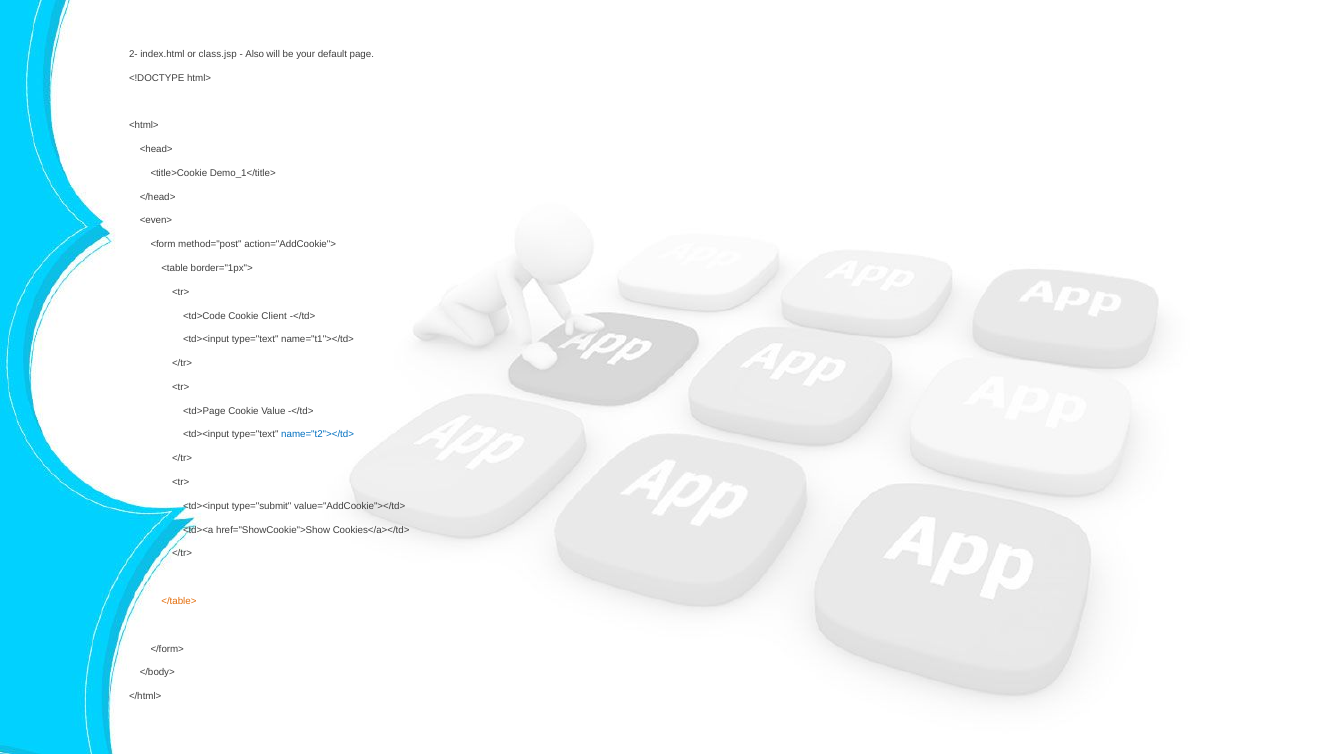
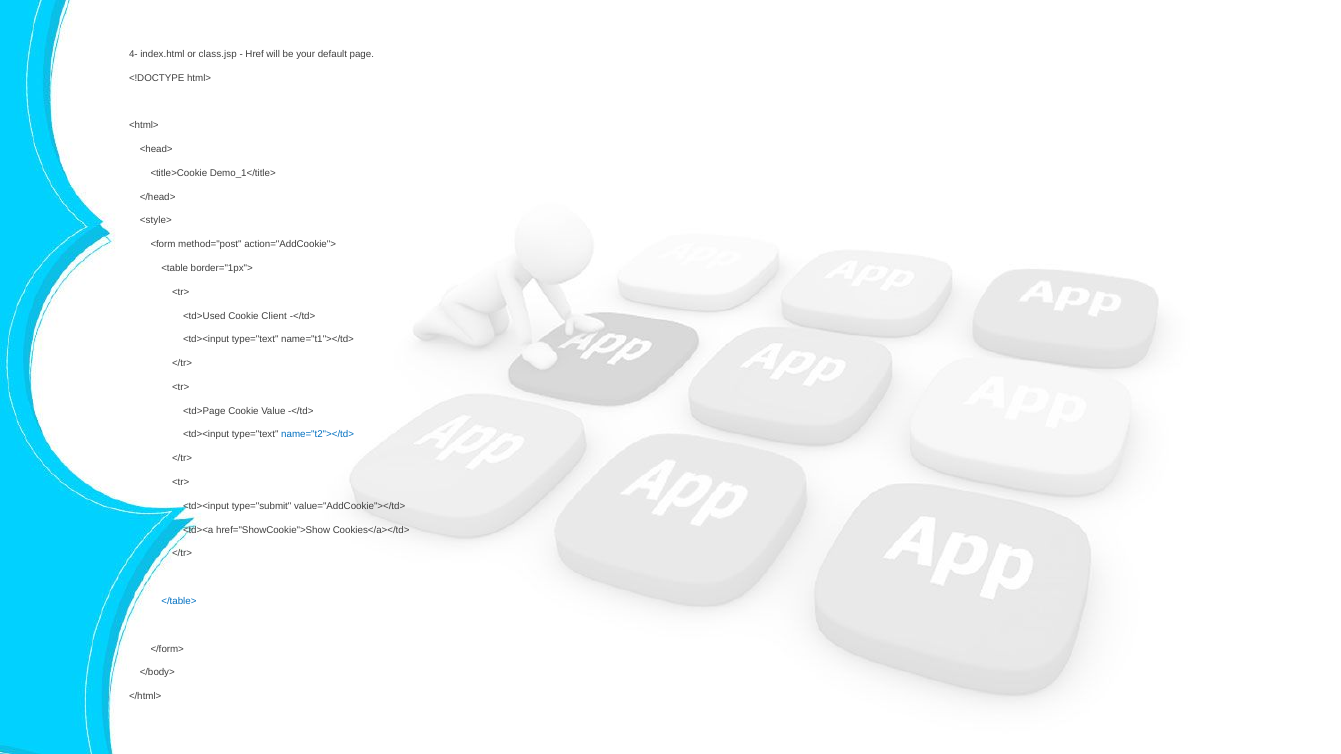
2-: 2- -> 4-
Also: Also -> Href
<even>: <even> -> <style>
<td>Code: <td>Code -> <td>Used
</table> colour: orange -> blue
